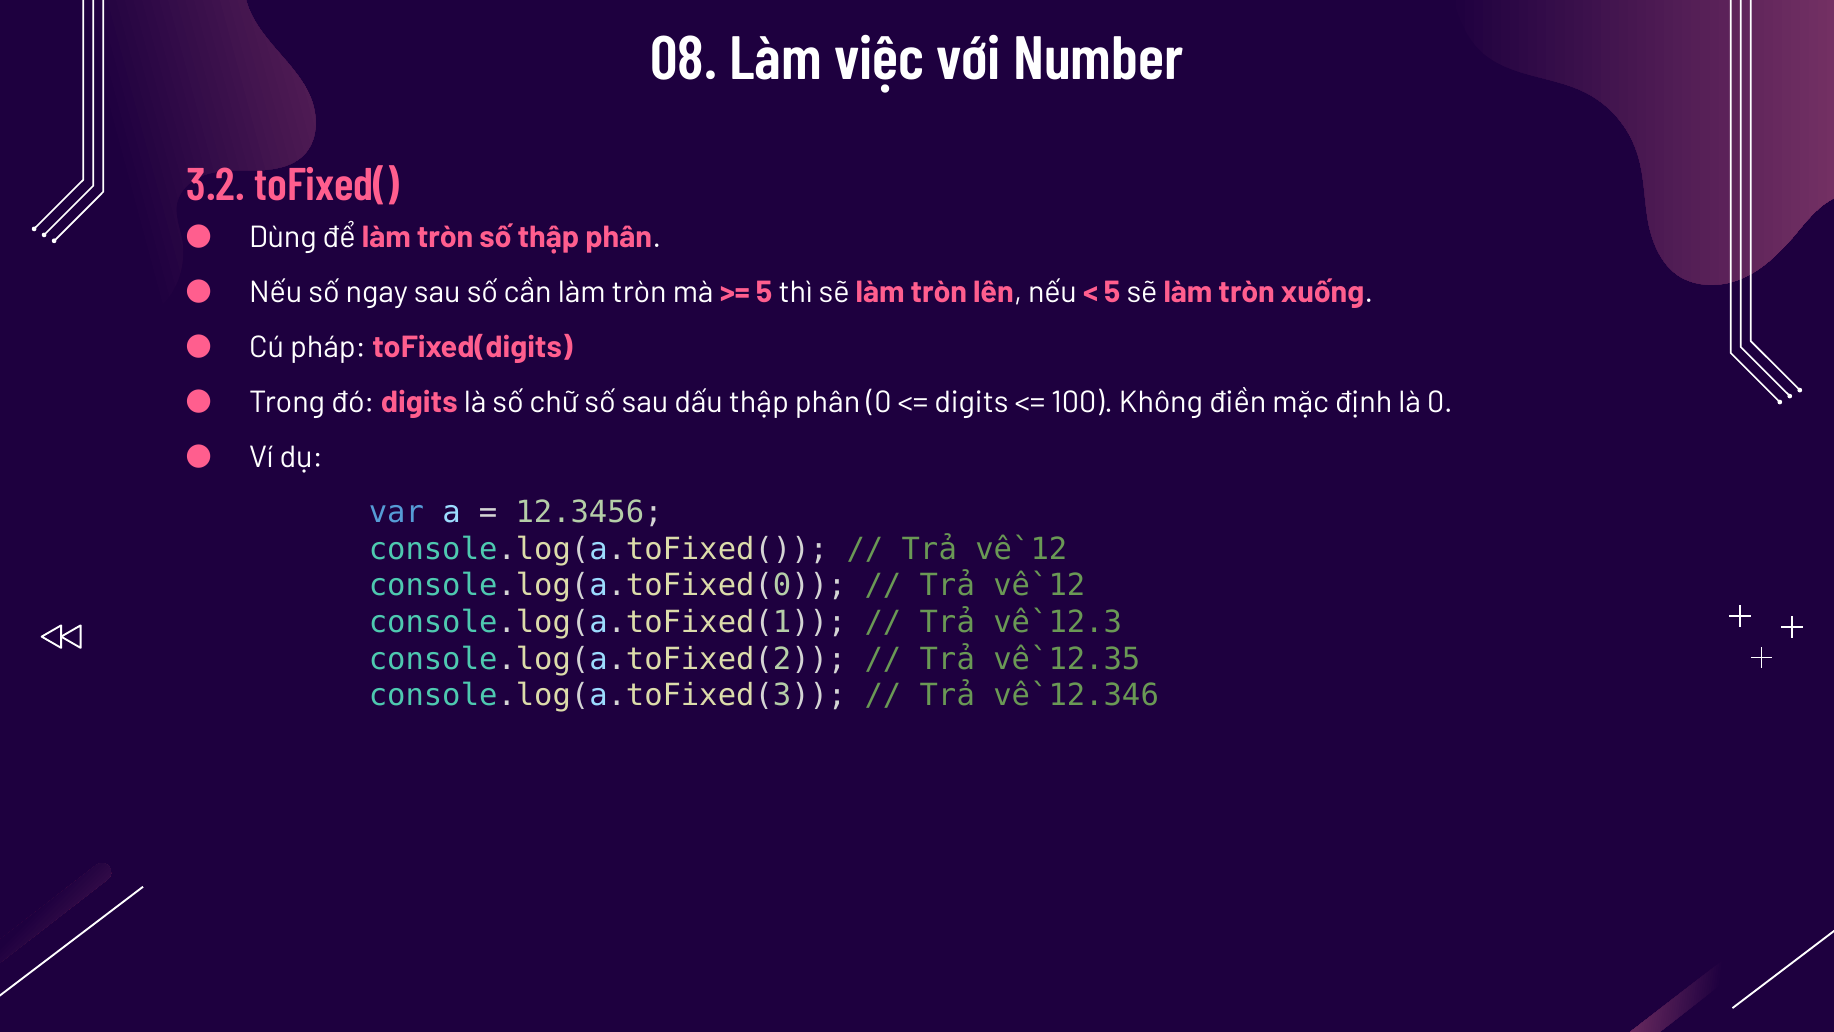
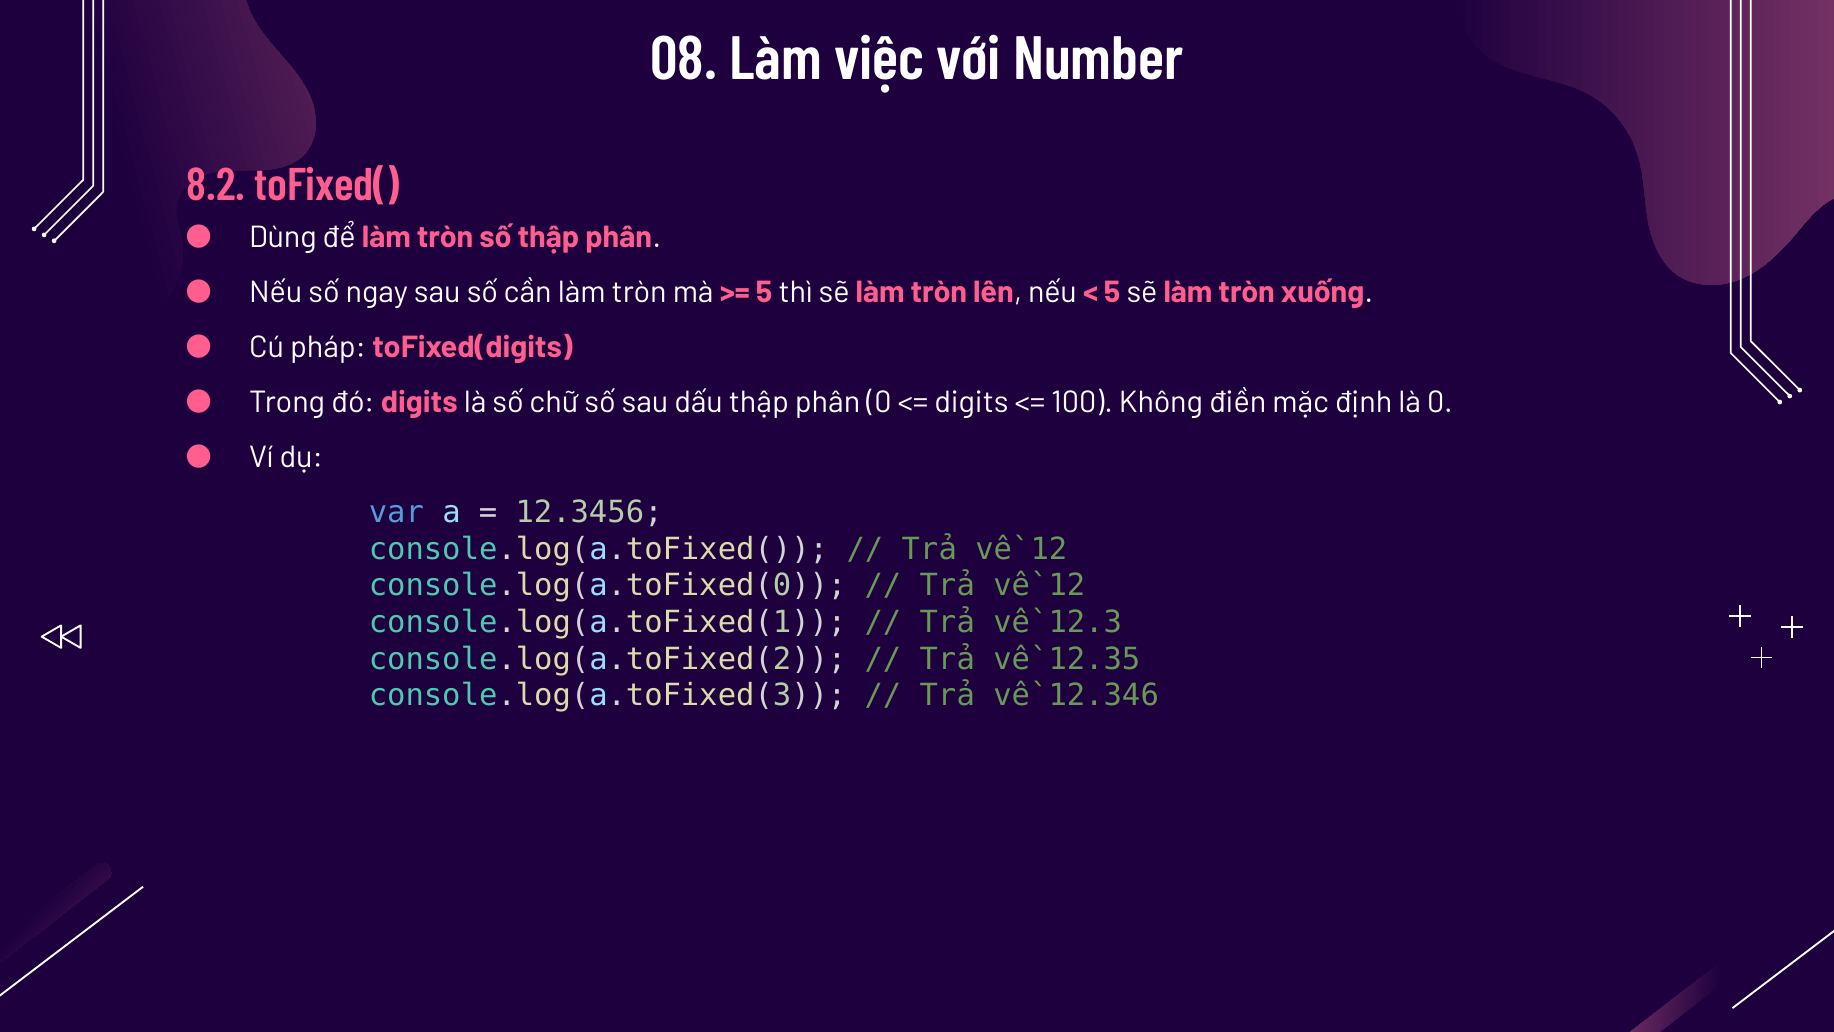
3.2: 3.2 -> 8.2
